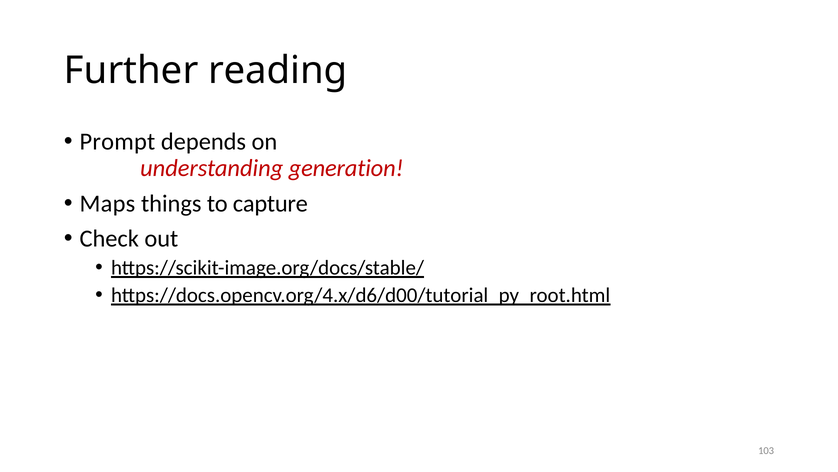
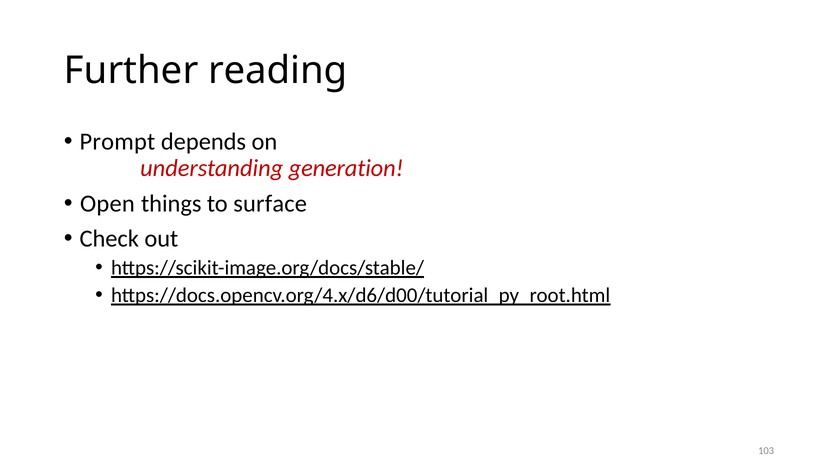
Maps: Maps -> Open
capture: capture -> surface
